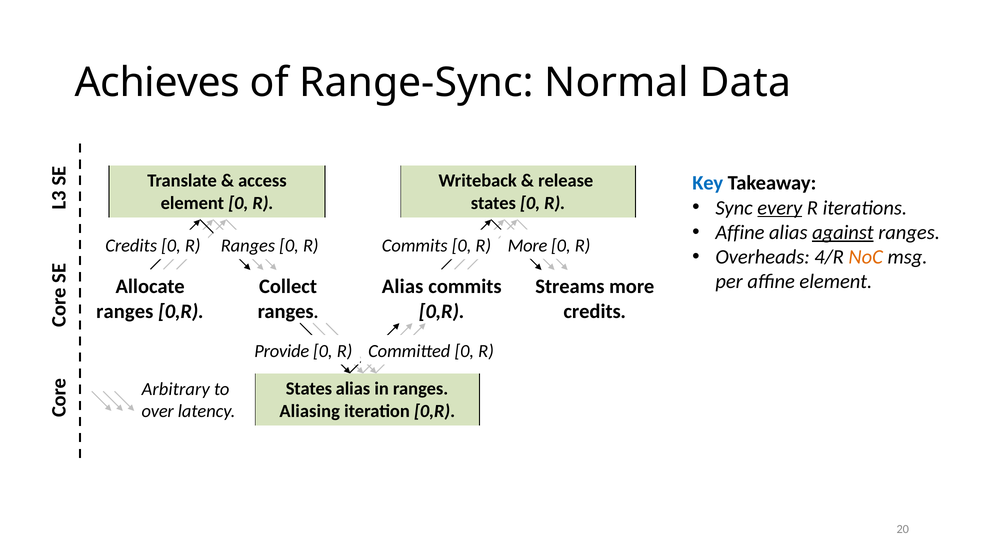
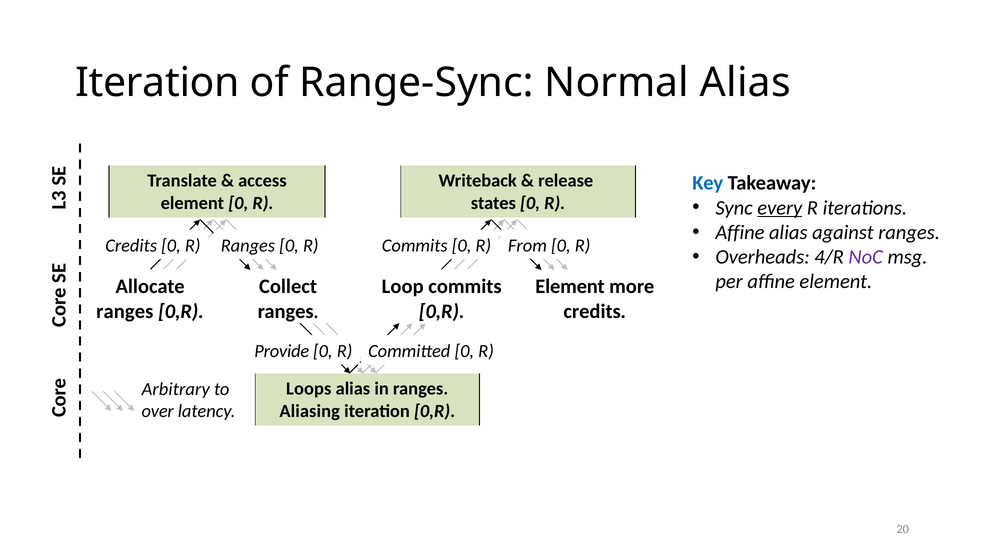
Achieves at (157, 83): Achieves -> Iteration
Normal Data: Data -> Alias
against underline: present -> none
R More: More -> From
NoC colour: orange -> purple
Alias at (403, 286): Alias -> Loop
Streams at (570, 286): Streams -> Element
States at (309, 388): States -> Loops
